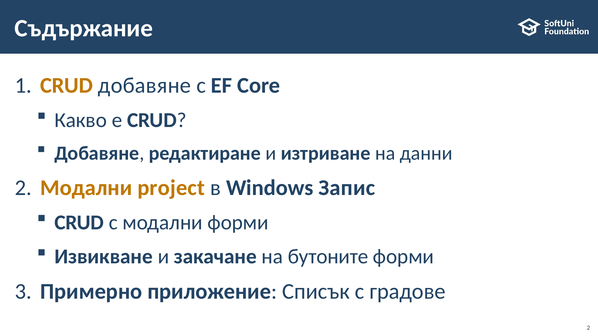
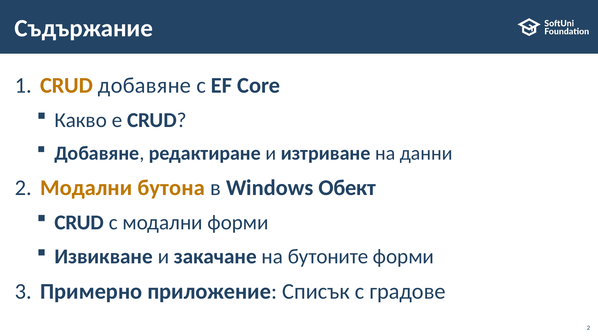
project: project -> бутона
Запис: Запис -> Обект
